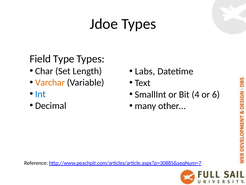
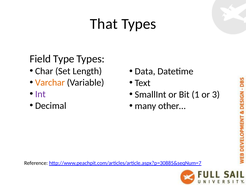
Jdoe: Jdoe -> That
Labs: Labs -> Data
Int colour: blue -> purple
4: 4 -> 1
6: 6 -> 3
